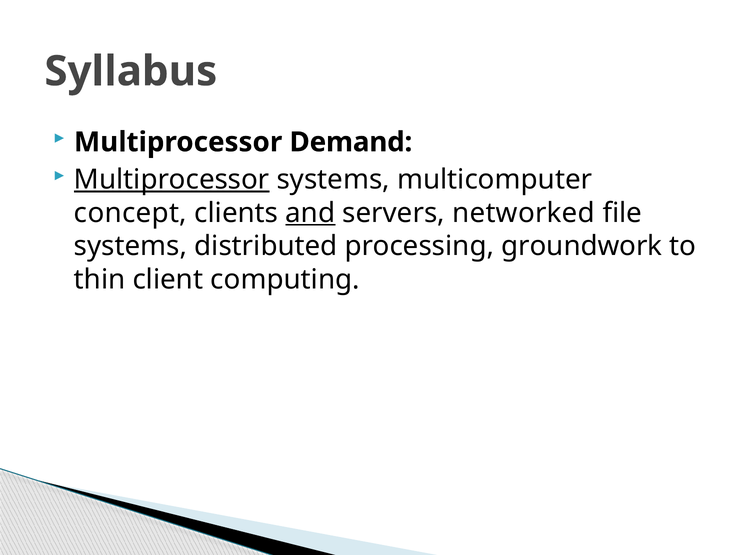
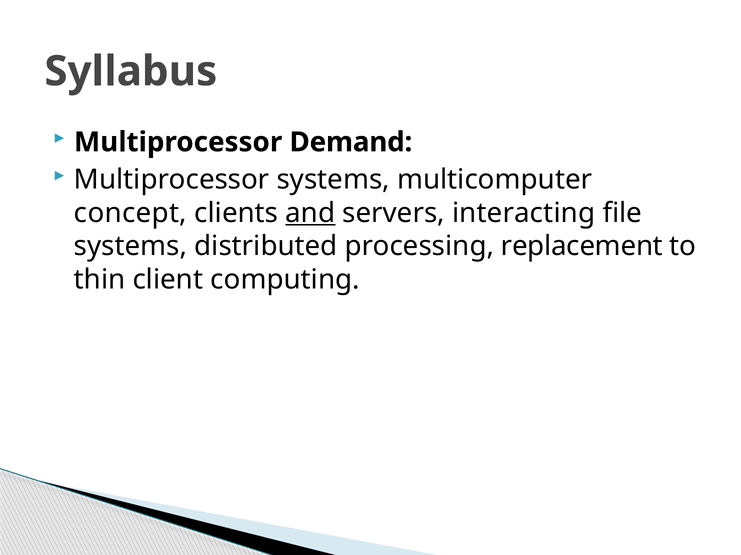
Multiprocessor at (172, 180) underline: present -> none
networked: networked -> interacting
groundwork: groundwork -> replacement
